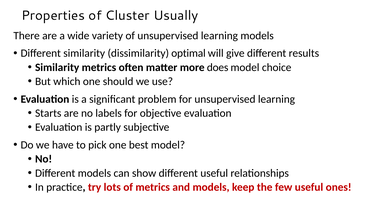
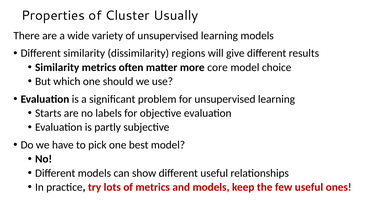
optimal: optimal -> regions
does: does -> core
